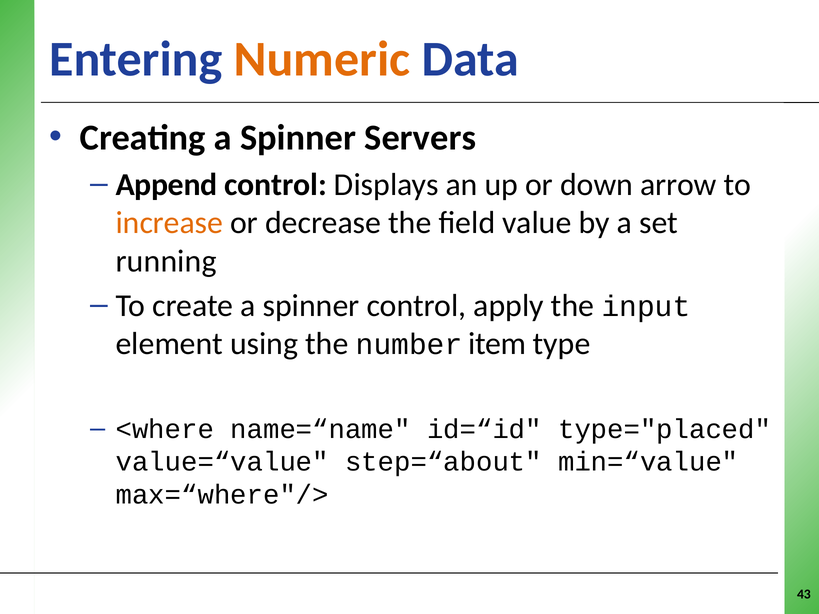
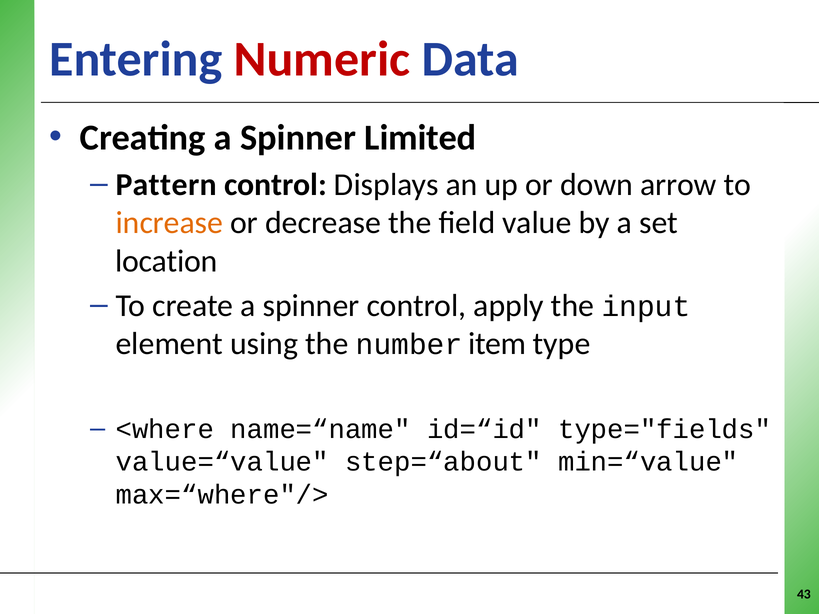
Numeric colour: orange -> red
Servers: Servers -> Limited
Append: Append -> Pattern
running: running -> location
type="placed: type="placed -> type="fields
